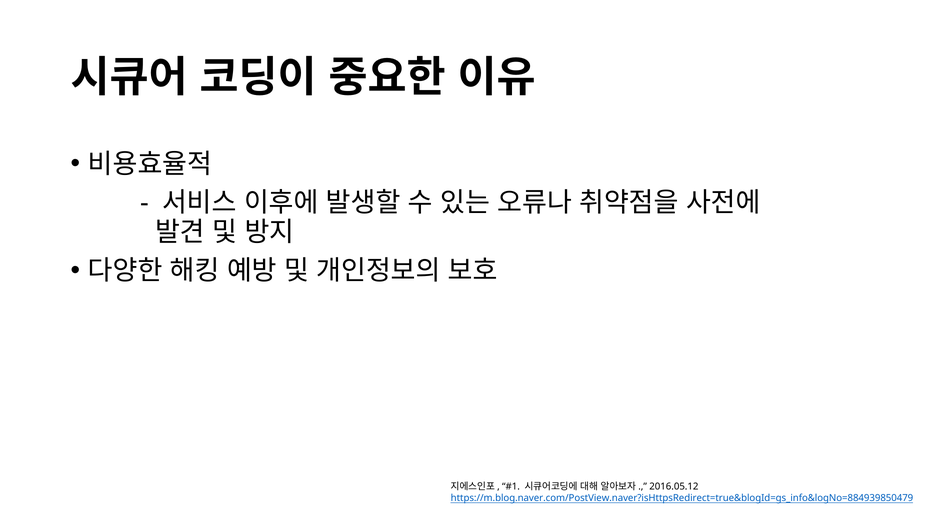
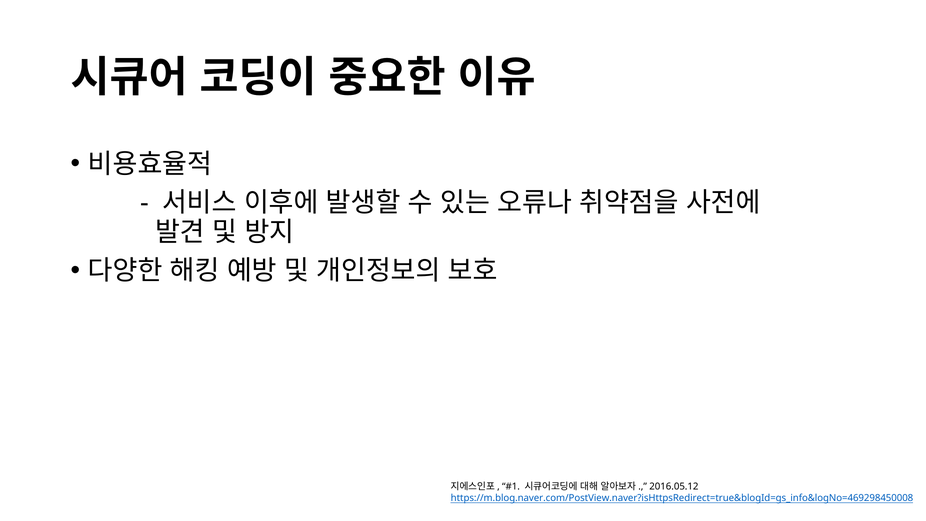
https://m.blog.naver.com/PostView.naver?isHttpsRedirect=true&blogId=gs_info&logNo=884939850479: https://m.blog.naver.com/PostView.naver?isHttpsRedirect=true&blogId=gs_info&logNo=884939850479 -> https://m.blog.naver.com/PostView.naver?isHttpsRedirect=true&blogId=gs_info&logNo=469298450008
